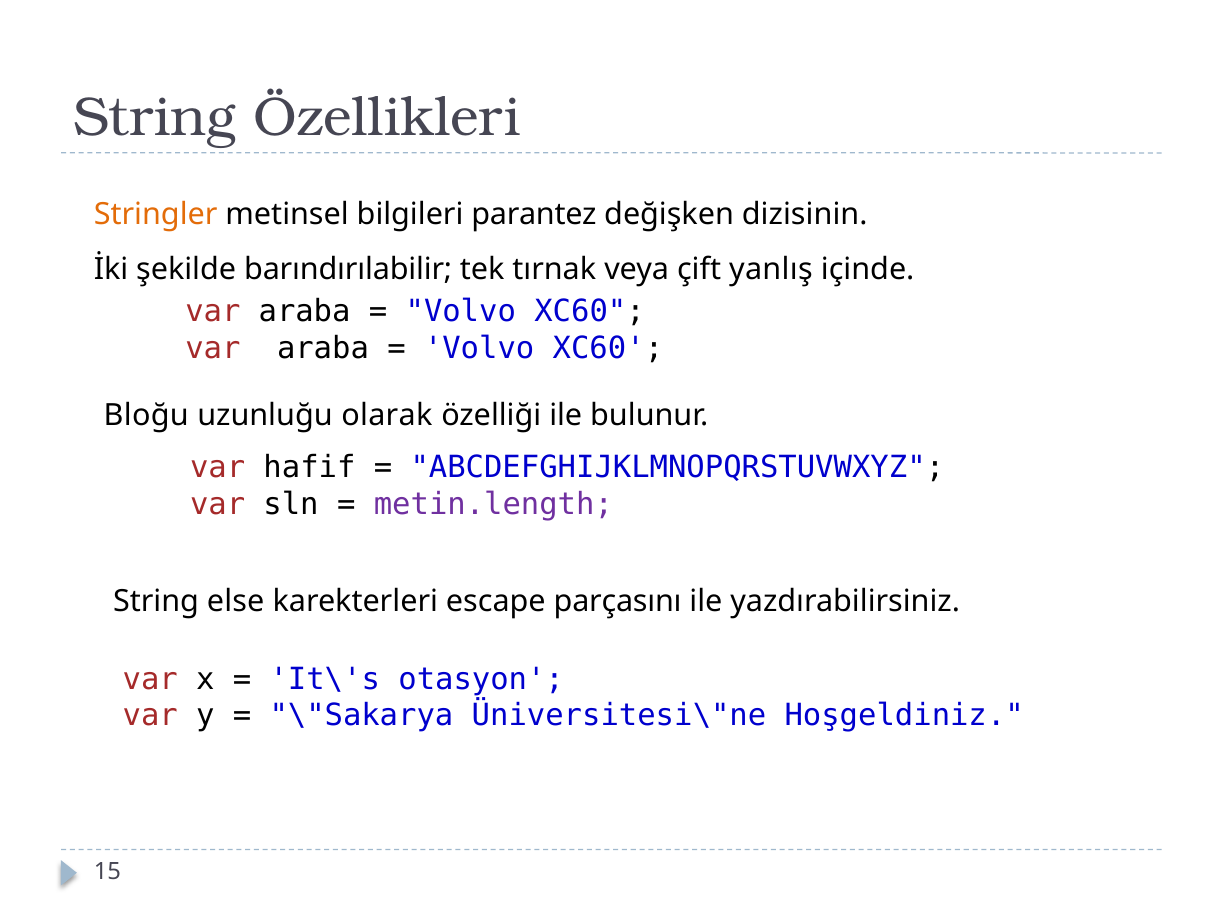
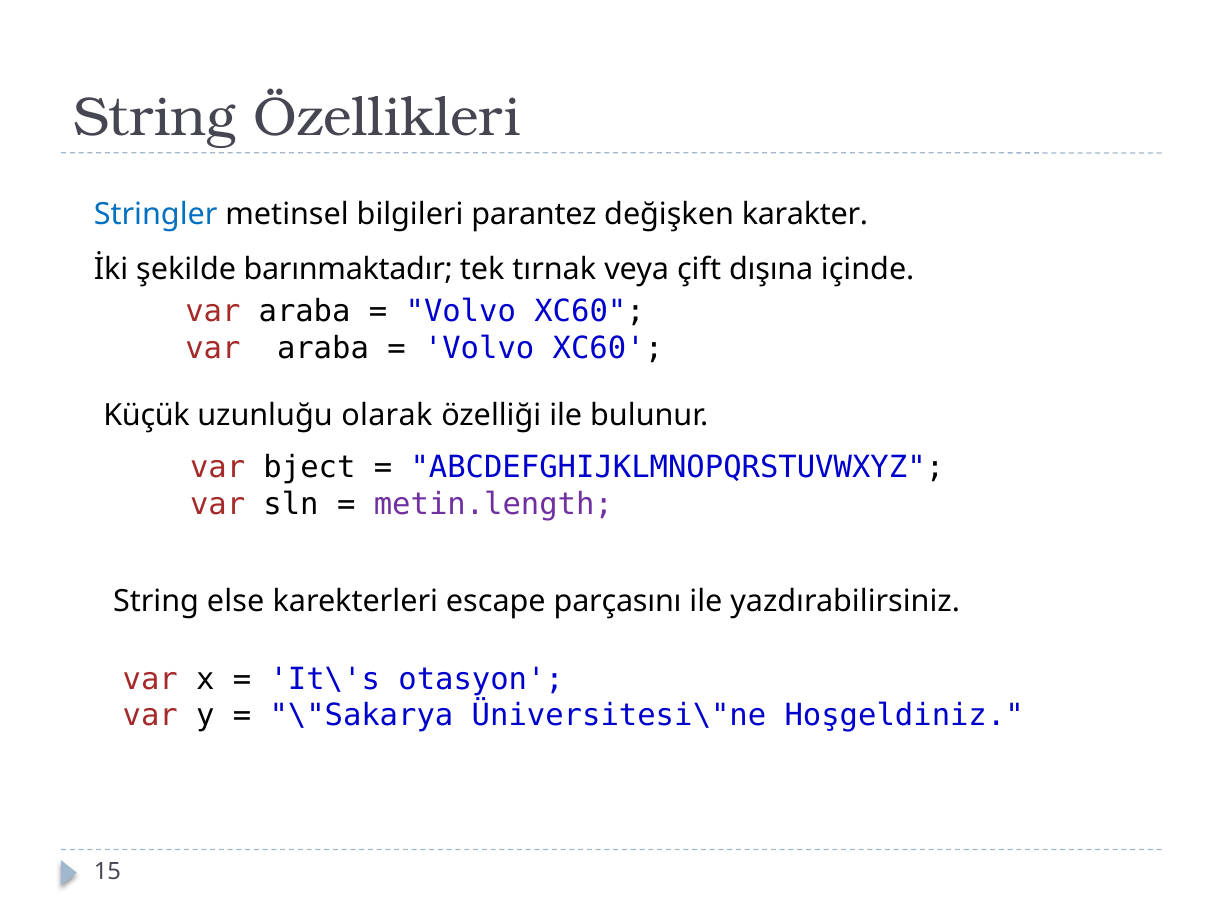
Stringler colour: orange -> blue
dizisinin: dizisinin -> karakter
barındırılabilir: barındırılabilir -> barınmaktadır
yanlış: yanlış -> dışına
Bloğu: Bloğu -> Küçük
hafif: hafif -> bject
